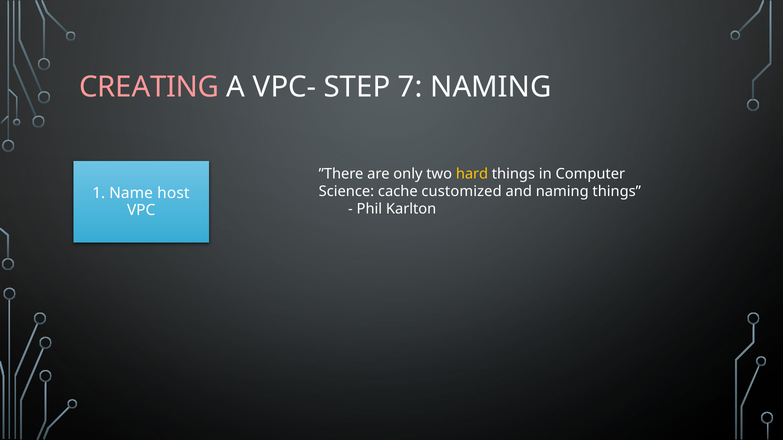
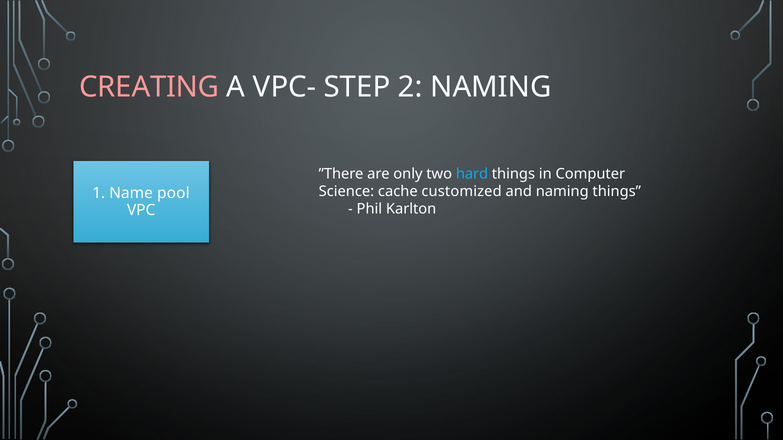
7: 7 -> 2
hard colour: yellow -> light blue
host: host -> pool
